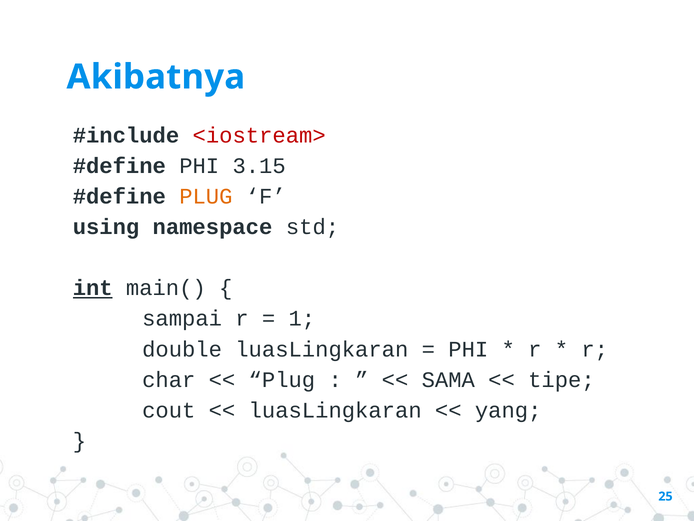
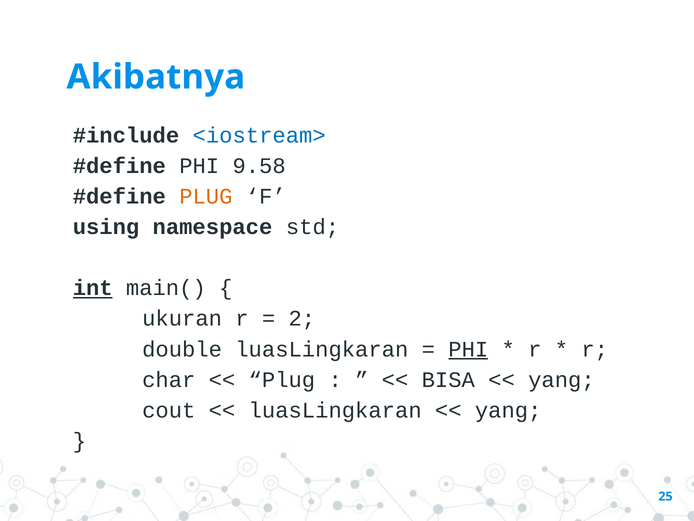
<iostream> colour: red -> blue
3.15: 3.15 -> 9.58
sampai: sampai -> ukuran
1: 1 -> 2
PHI at (468, 349) underline: none -> present
SAMA: SAMA -> BISA
tipe at (561, 379): tipe -> yang
